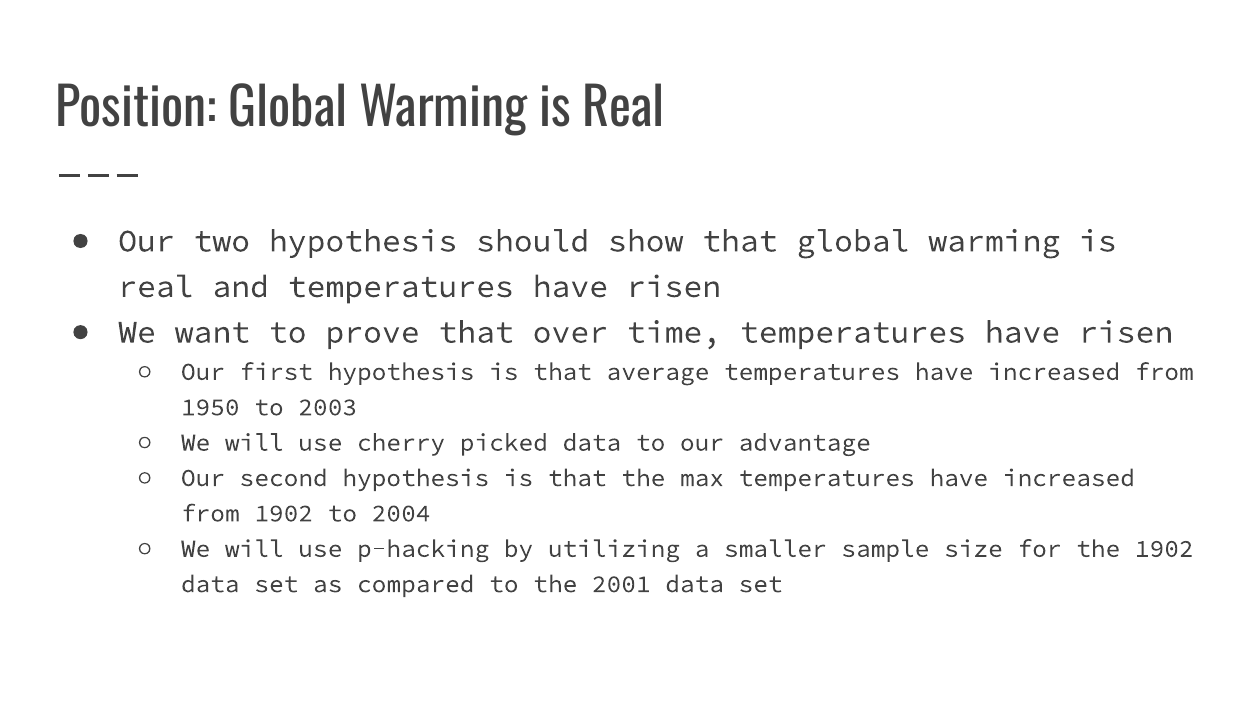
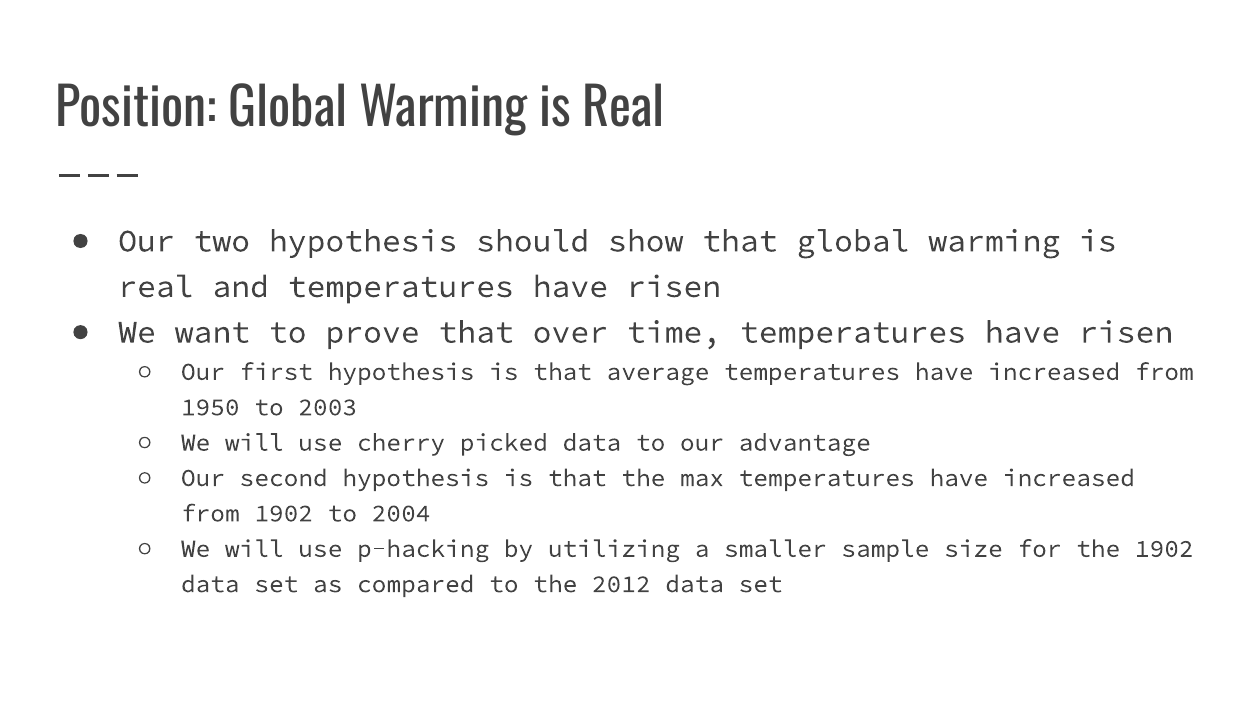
2001: 2001 -> 2012
